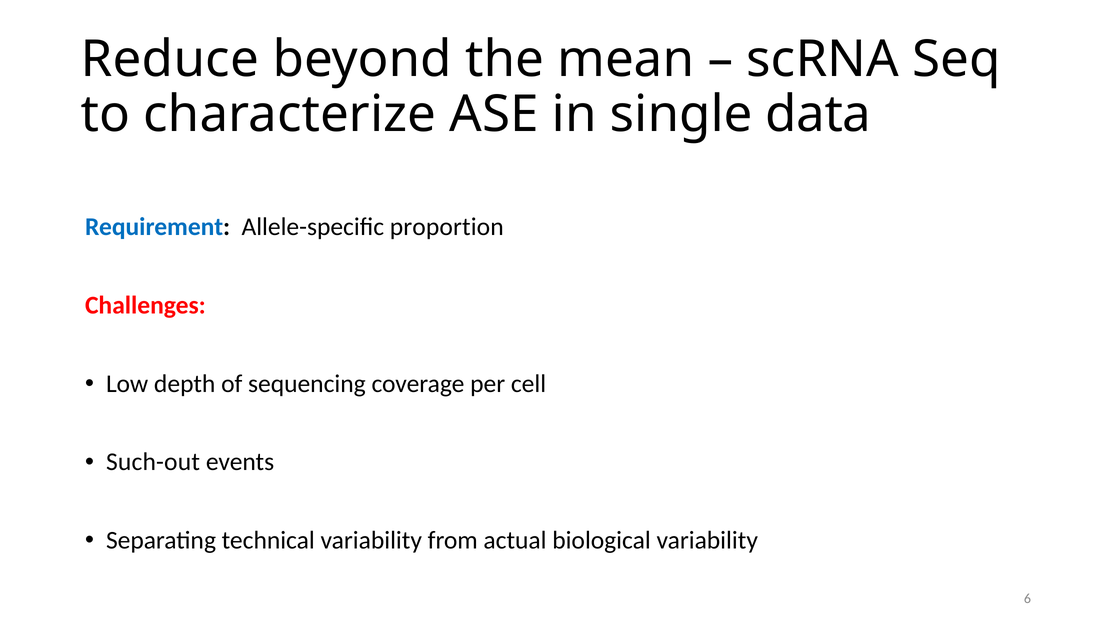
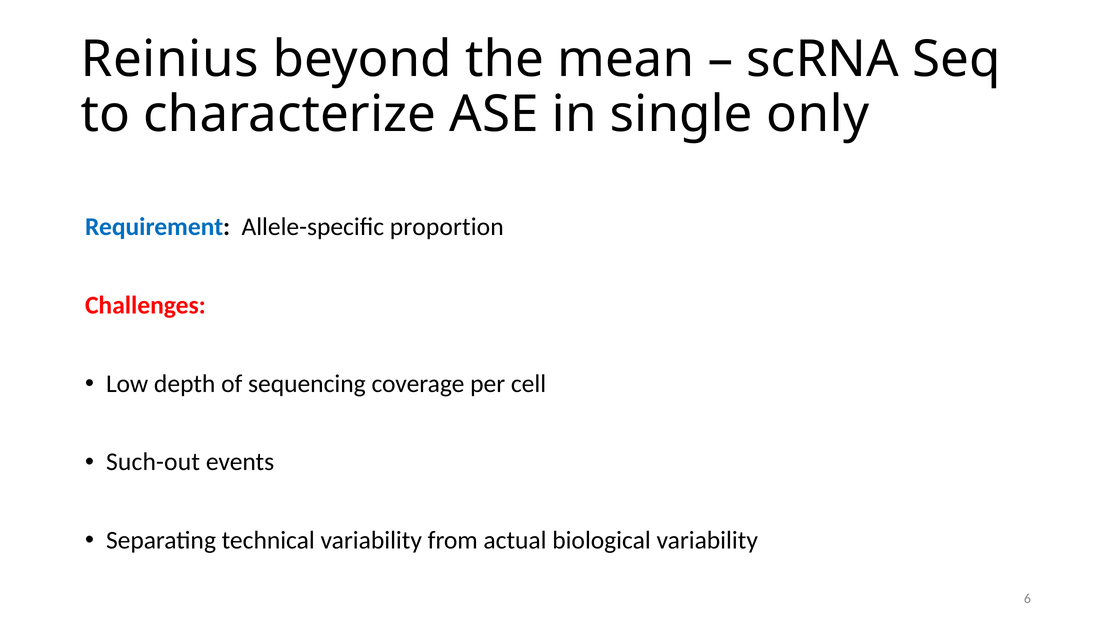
Reduce: Reduce -> Reinius
data: data -> only
